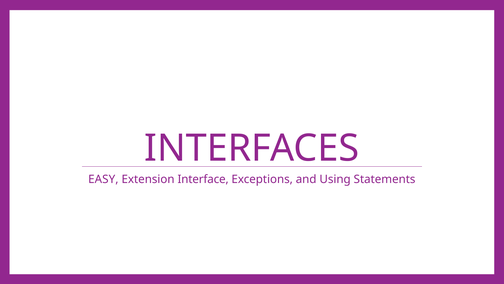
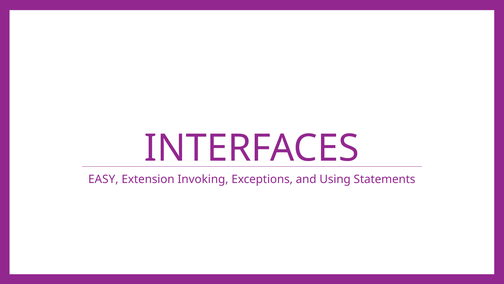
Interface: Interface -> Invoking
